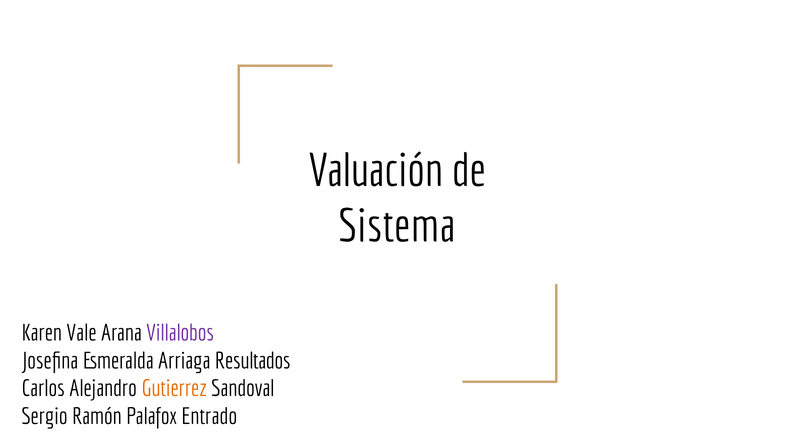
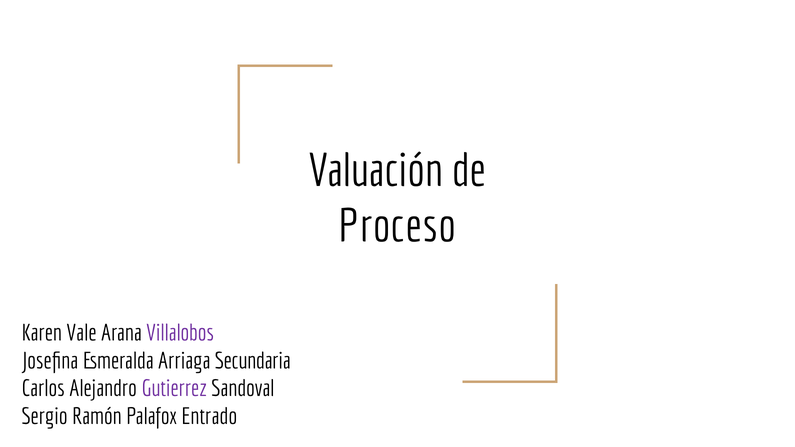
Sistema: Sistema -> Proceso
Resultados: Resultados -> Secundaria
Gutierrez colour: orange -> purple
